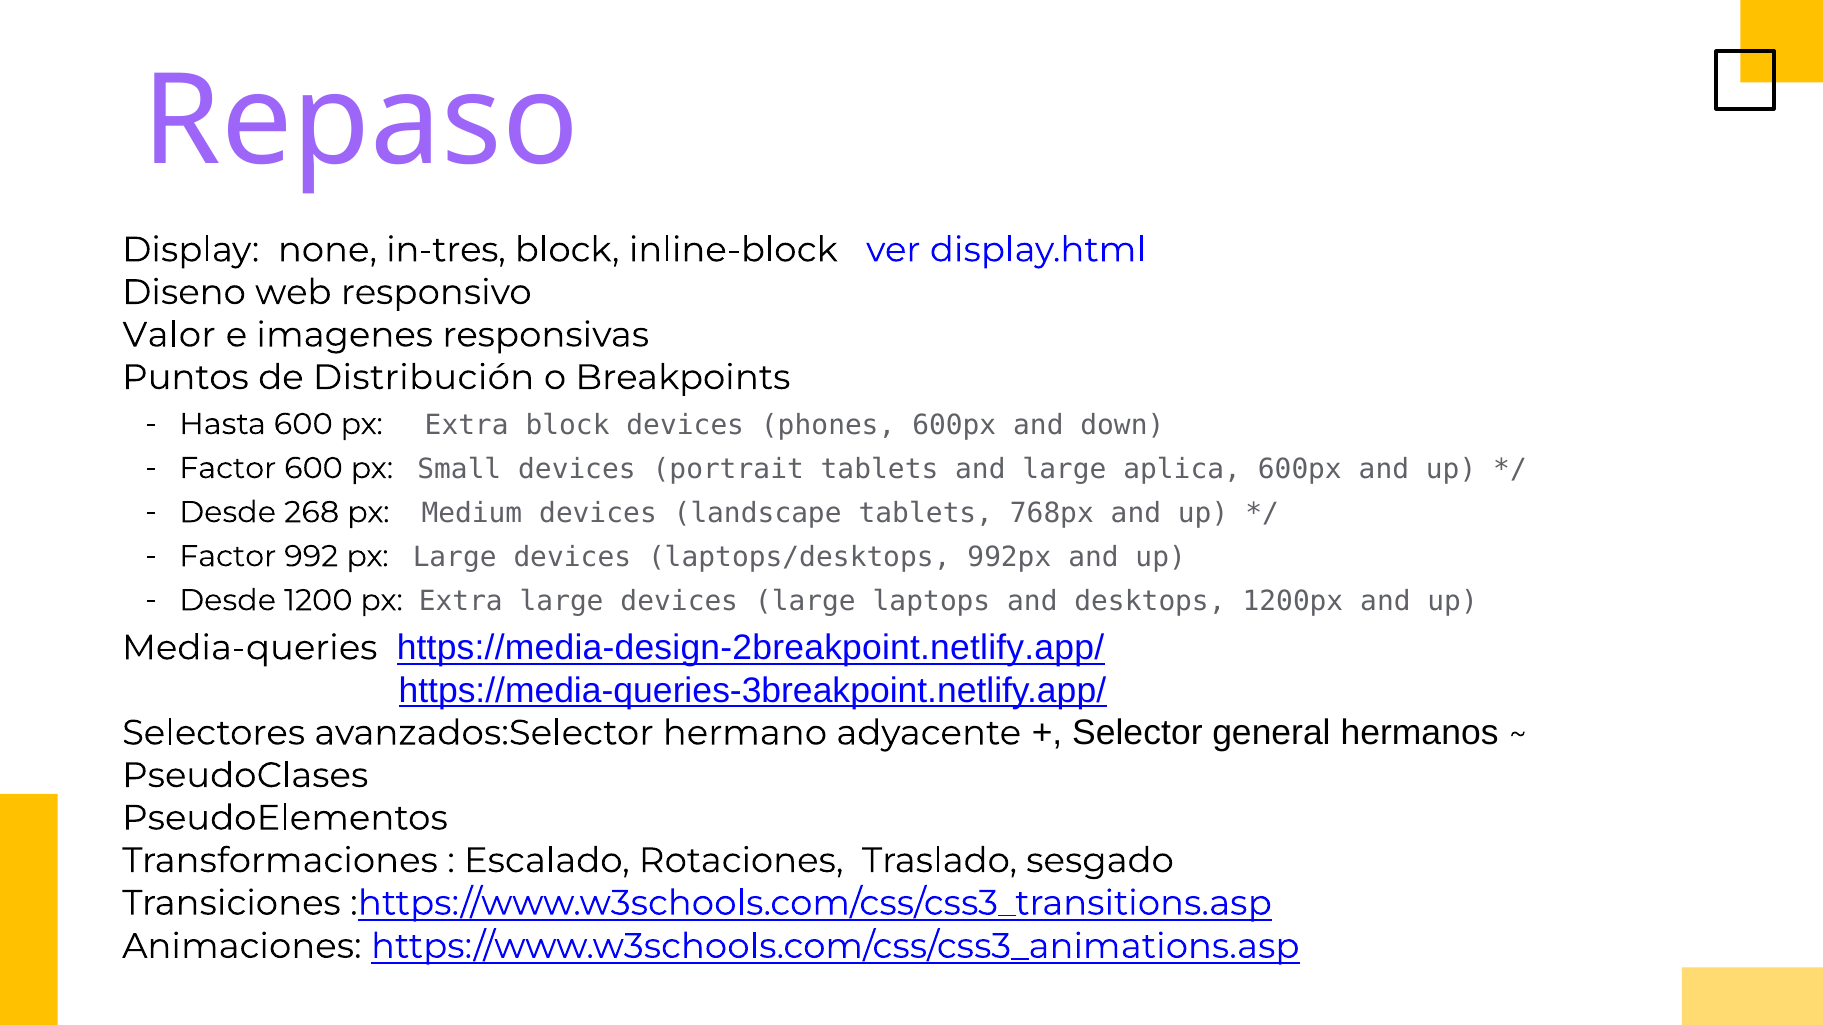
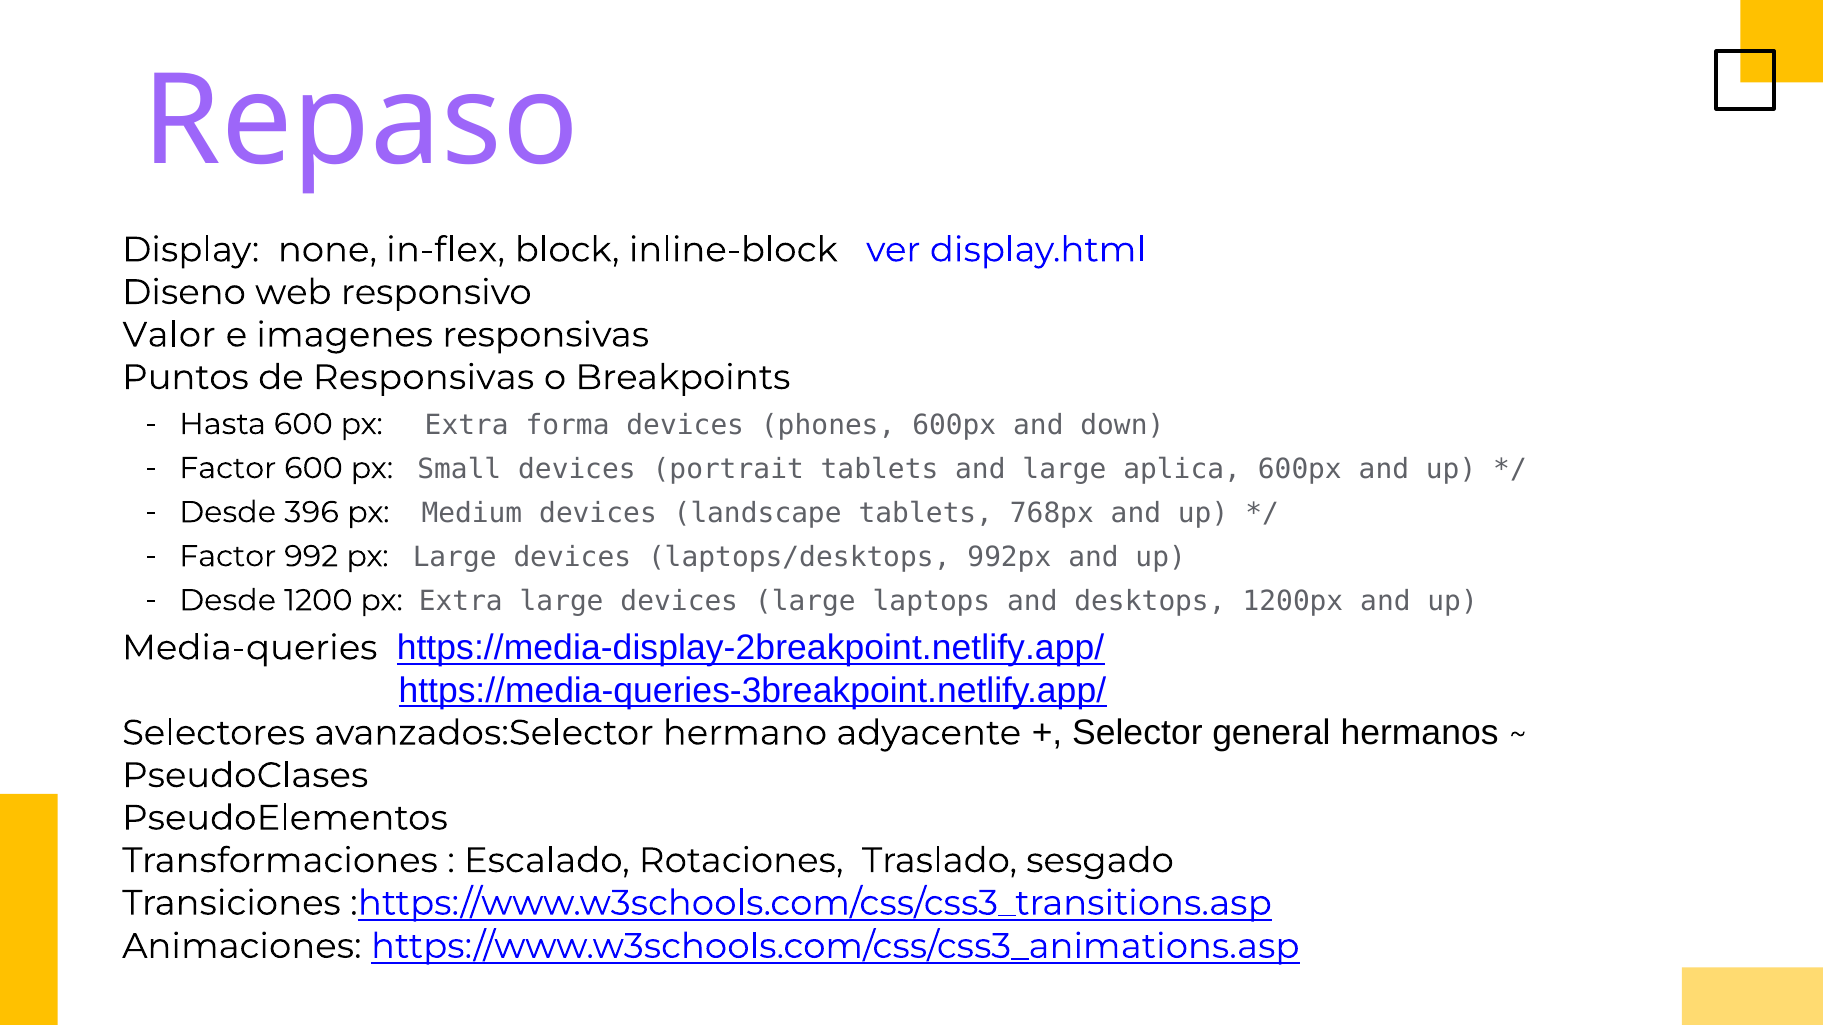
in-tres: in-tres -> in-flex
de Distribución: Distribución -> Responsivas
Extra block: block -> forma
268: 268 -> 396
https://media-design-2breakpoint.netlify.app/: https://media-design-2breakpoint.netlify.app/ -> https://media-display-2breakpoint.netlify.app/
